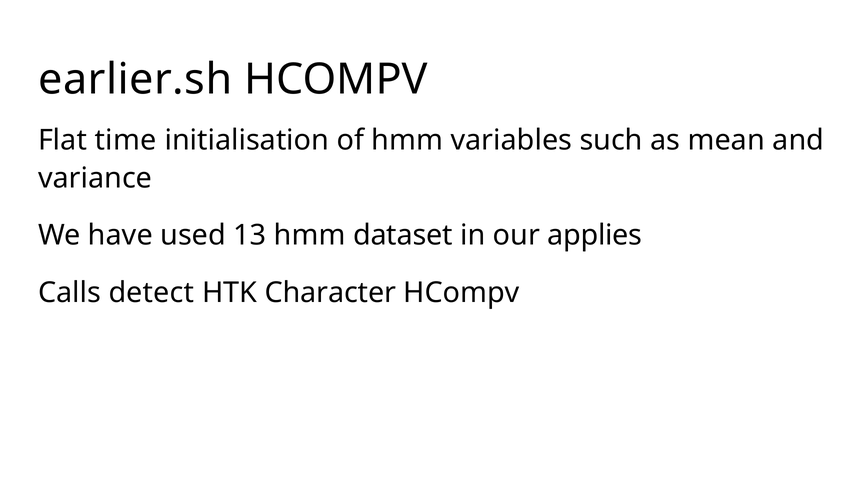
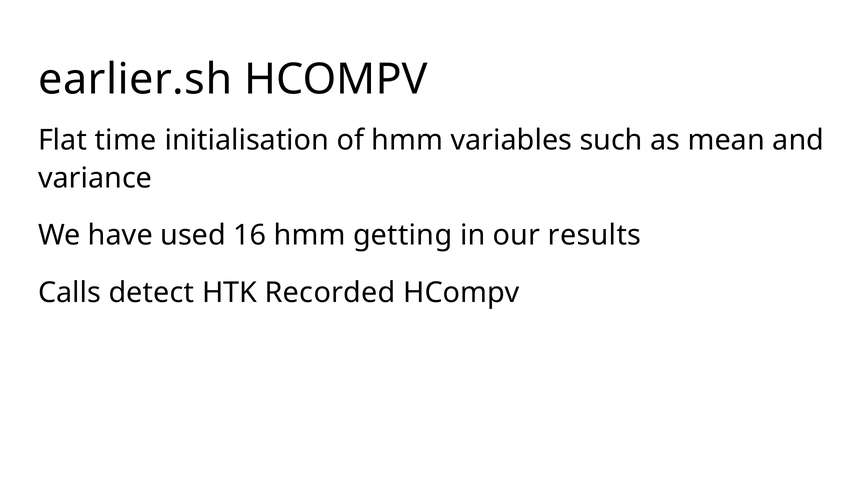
13: 13 -> 16
dataset: dataset -> getting
applies: applies -> results
Character: Character -> Recorded
